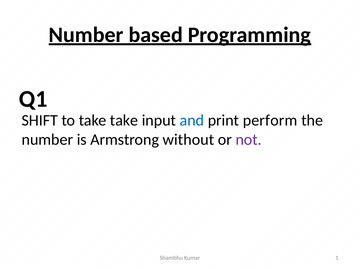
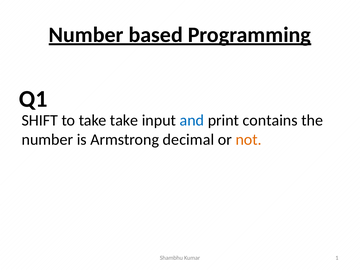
perform: perform -> contains
without: without -> decimal
not colour: purple -> orange
